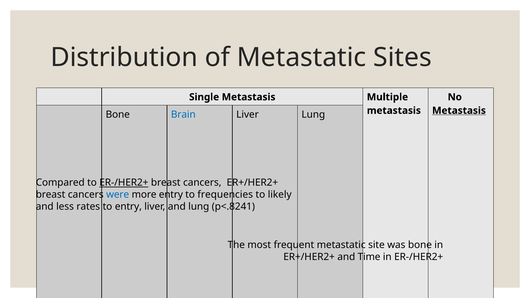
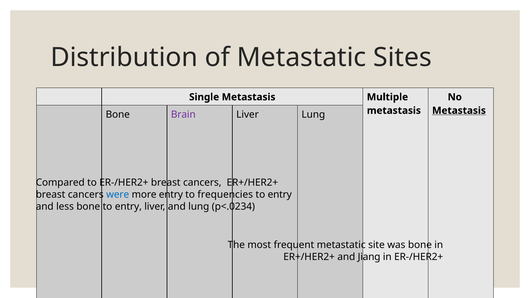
Brain colour: blue -> purple
ER-/HER2+ at (124, 183) underline: present -> none
likely at (280, 195): likely -> entry
less rates: rates -> bone
p<.8241: p<.8241 -> p<.0234
Time: Time -> Jiang
